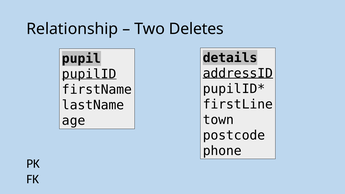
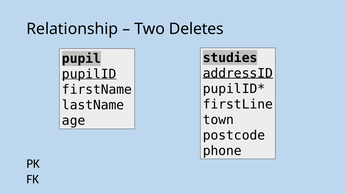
details: details -> studies
